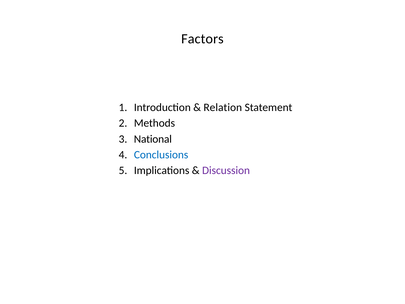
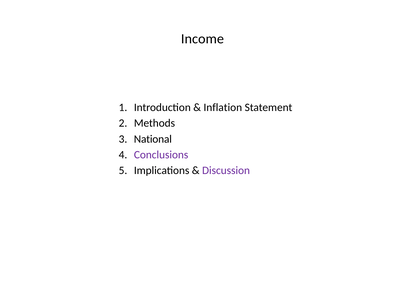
Factors: Factors -> Income
Relation: Relation -> Inflation
Conclusions colour: blue -> purple
